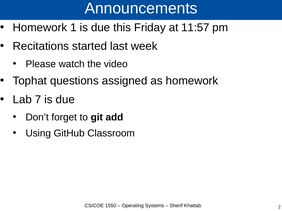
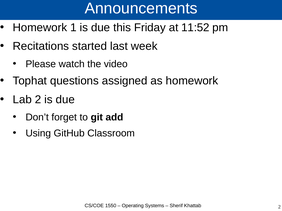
11:57: 11:57 -> 11:52
Lab 7: 7 -> 2
